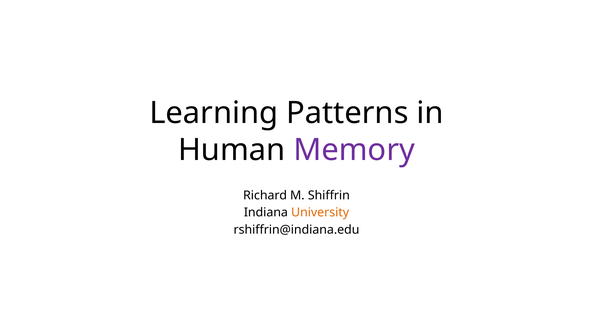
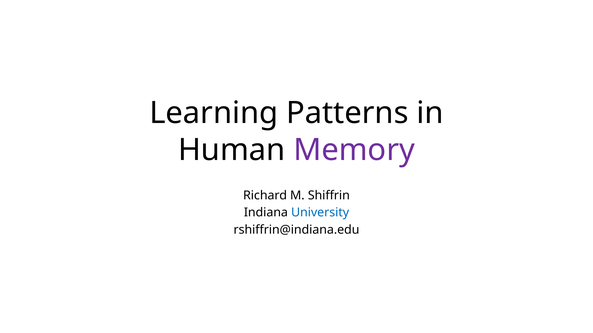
University colour: orange -> blue
